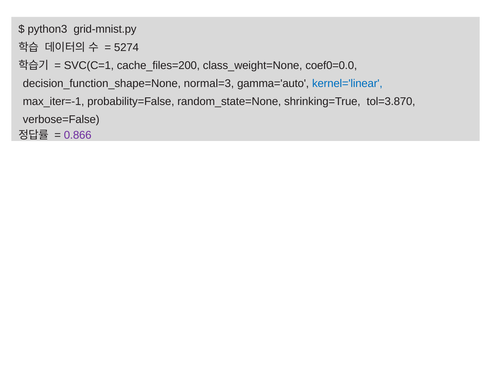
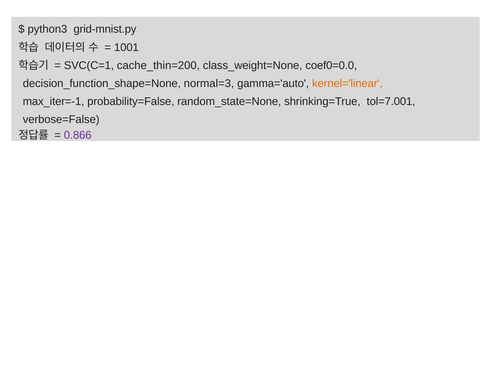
5274: 5274 -> 1001
cache_files=200: cache_files=200 -> cache_thin=200
kernel='linear colour: blue -> orange
tol=3.870: tol=3.870 -> tol=7.001
